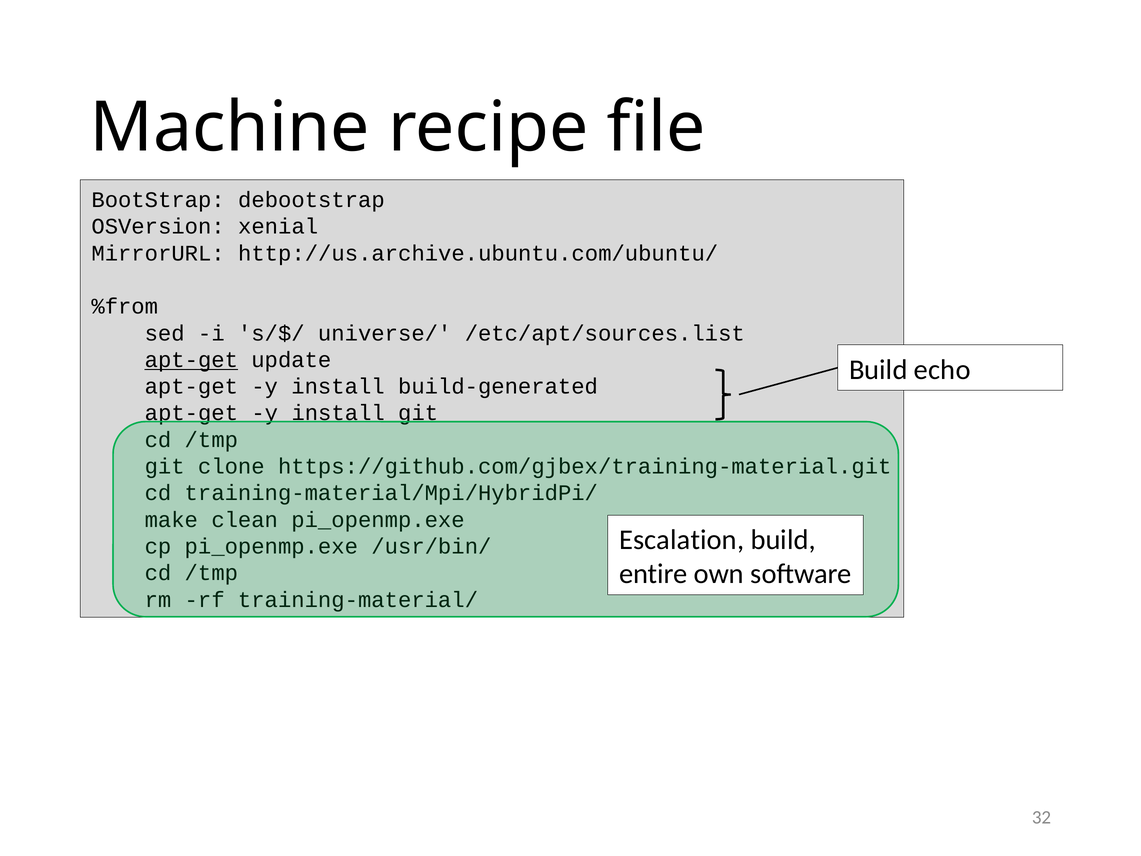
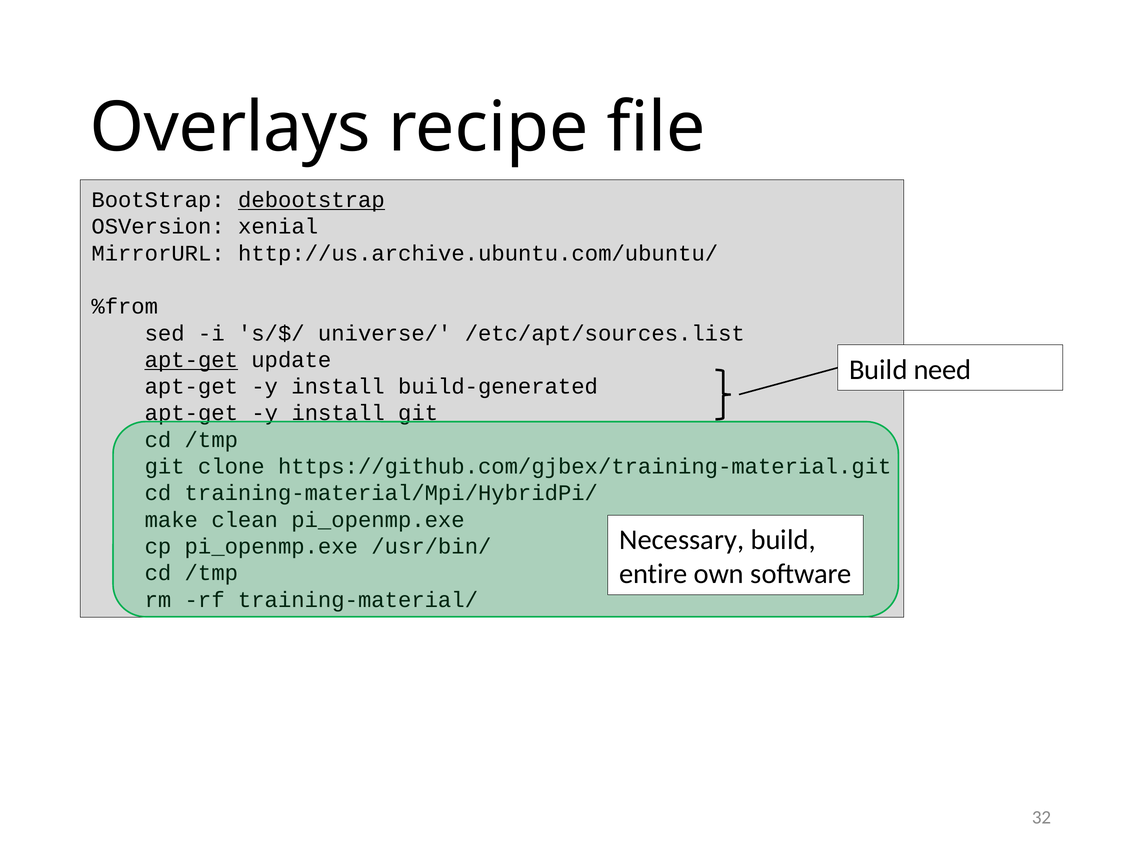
Machine: Machine -> Overlays
debootstrap underline: none -> present
echo: echo -> need
Escalation: Escalation -> Necessary
